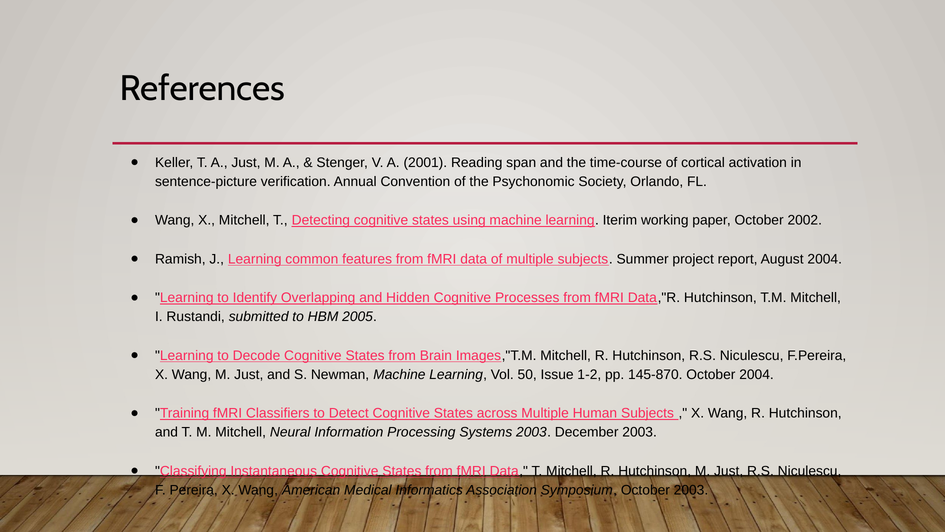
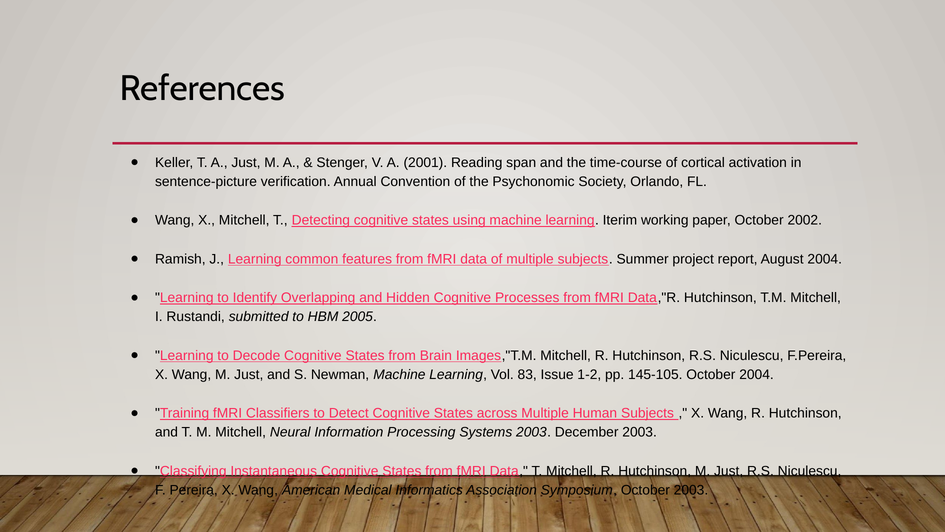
50: 50 -> 83
145-870: 145-870 -> 145-105
